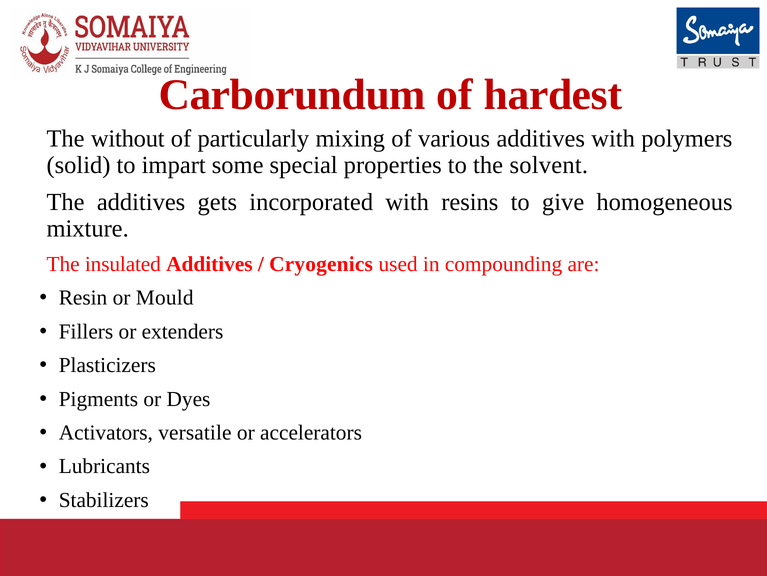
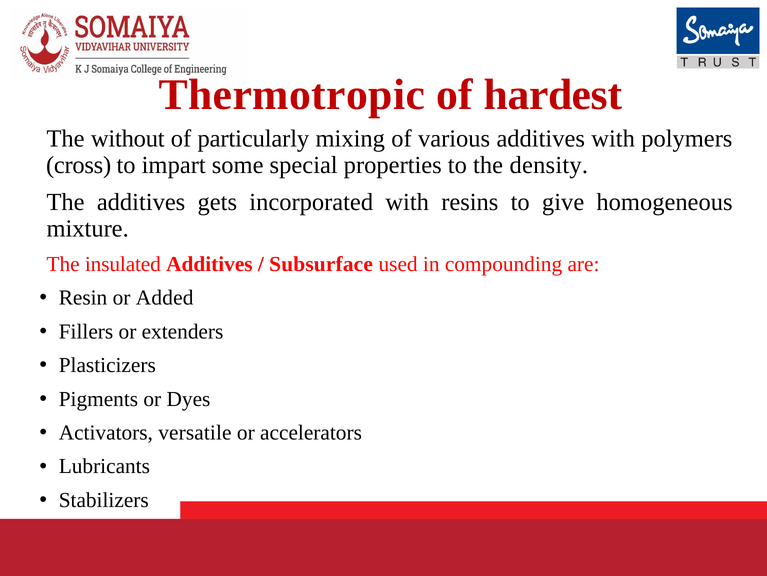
Carborundum: Carborundum -> Thermotropic
solid: solid -> cross
solvent: solvent -> density
Cryogenics: Cryogenics -> Subsurface
Mould: Mould -> Added
